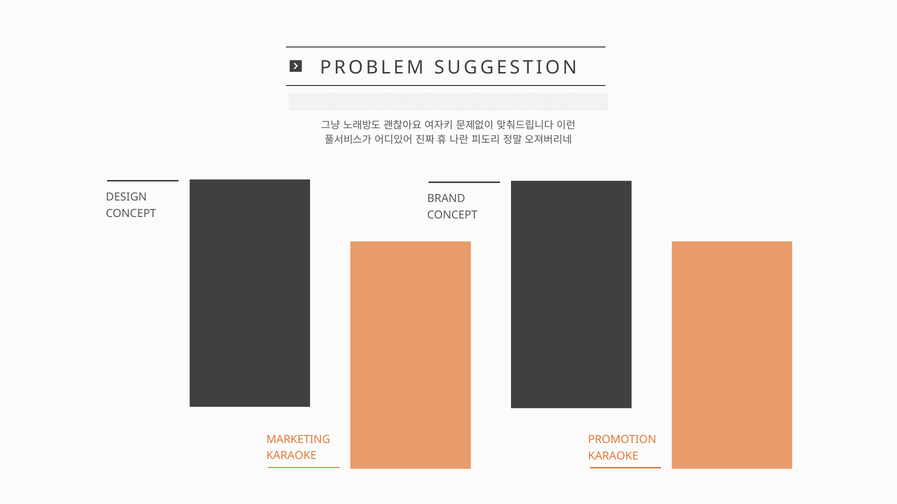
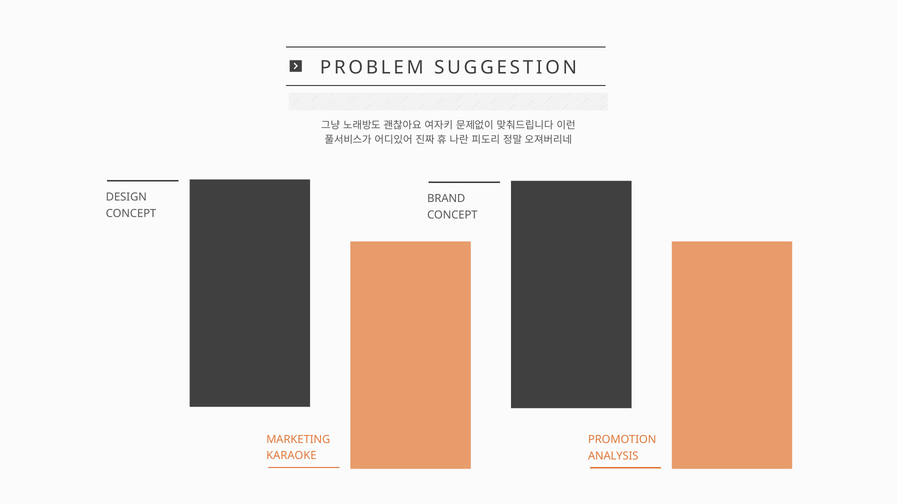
KARAOKE at (613, 456): KARAOKE -> ANALYSIS
